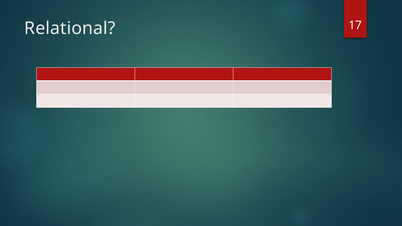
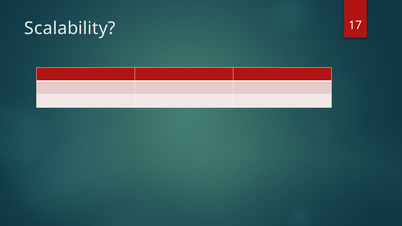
Relational: Relational -> Scalability
